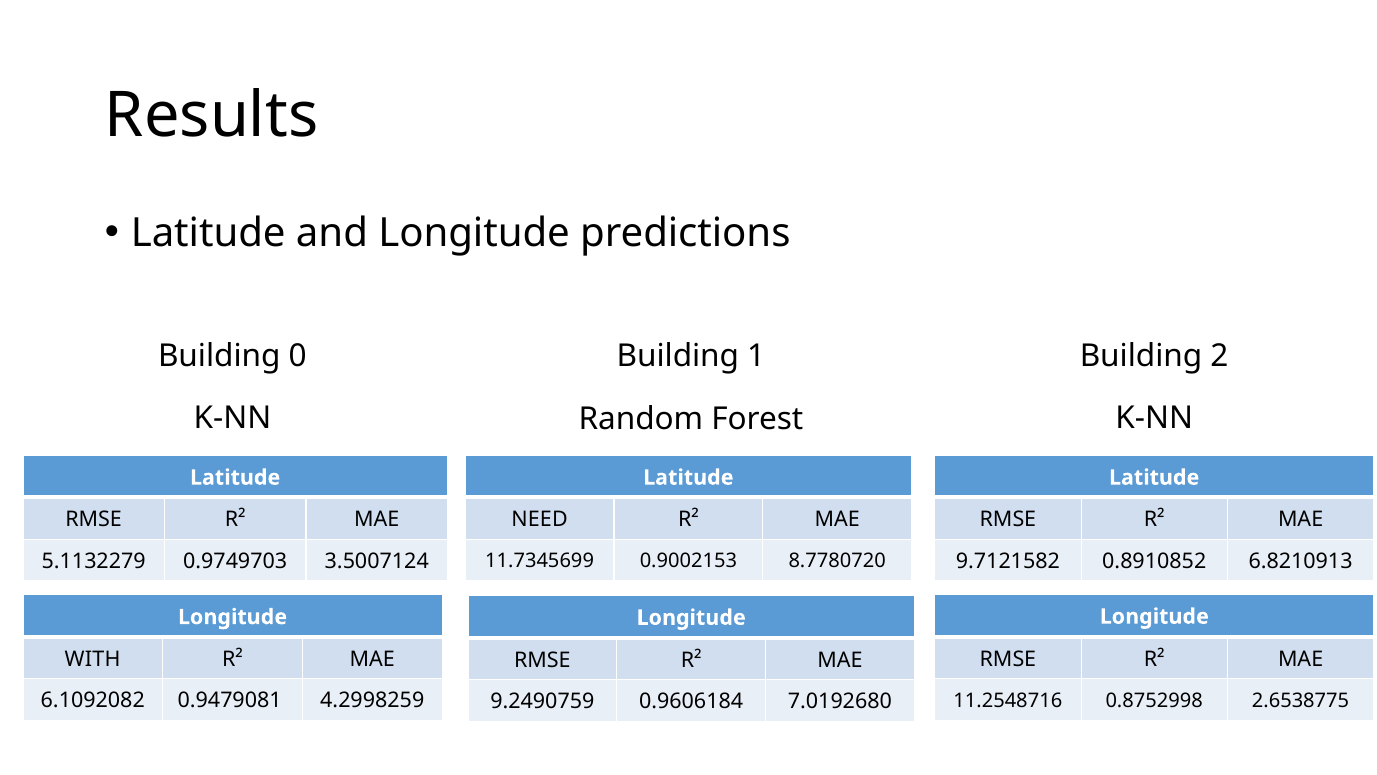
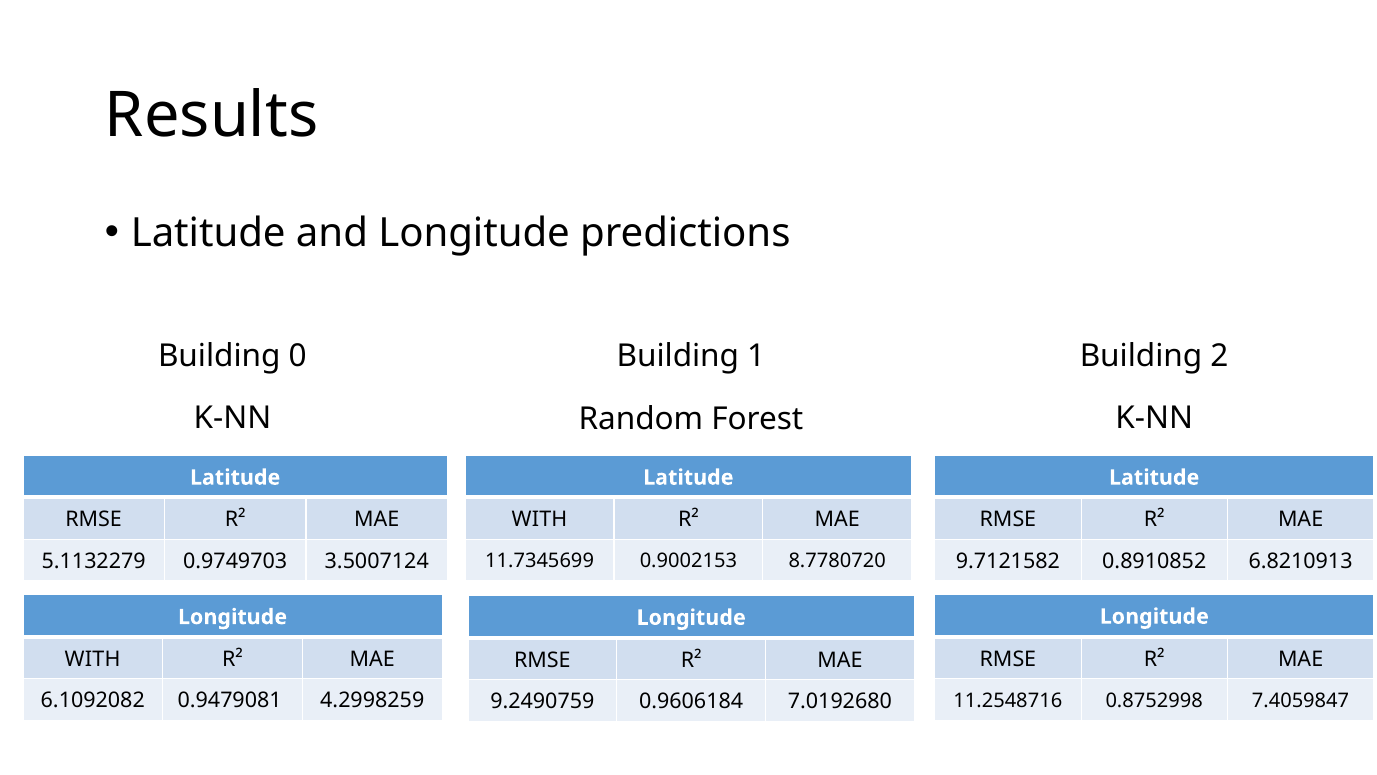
NEED at (540, 519): NEED -> WITH
2.6538775: 2.6538775 -> 7.4059847
